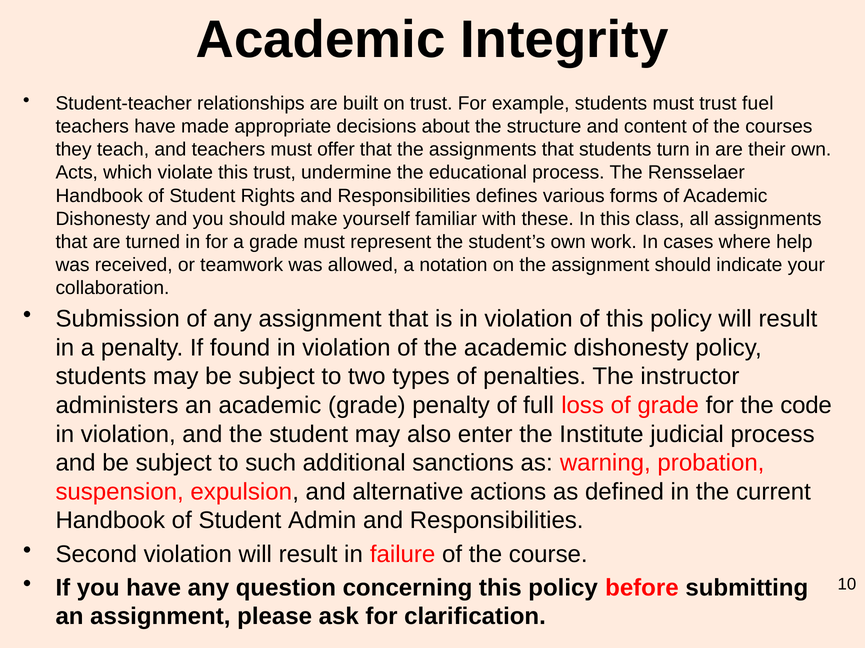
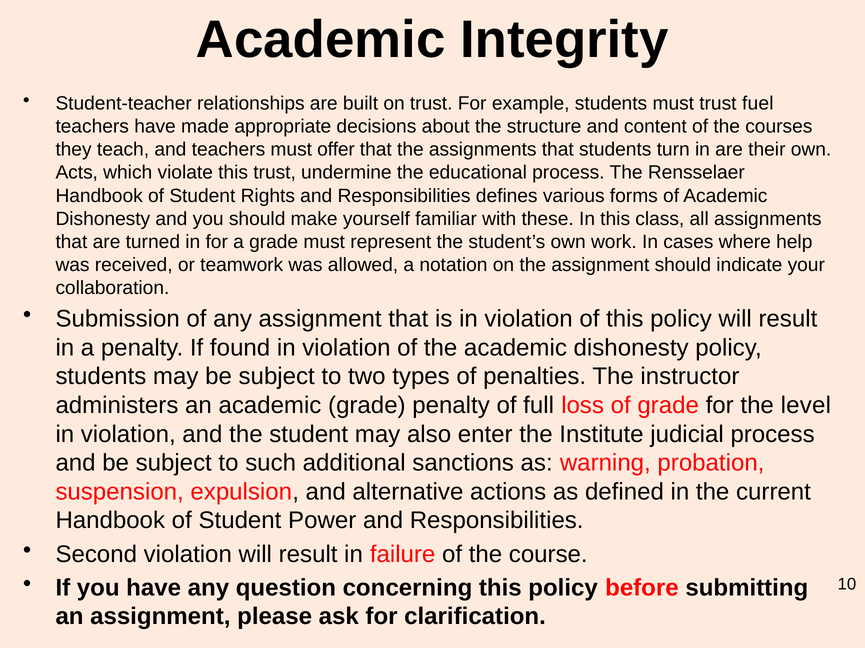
code: code -> level
Admin: Admin -> Power
